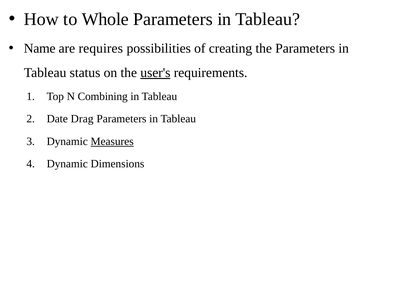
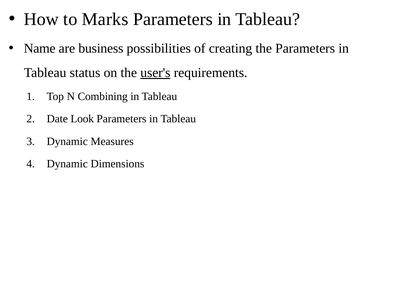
Whole: Whole -> Marks
requires: requires -> business
Drag: Drag -> Look
Measures underline: present -> none
